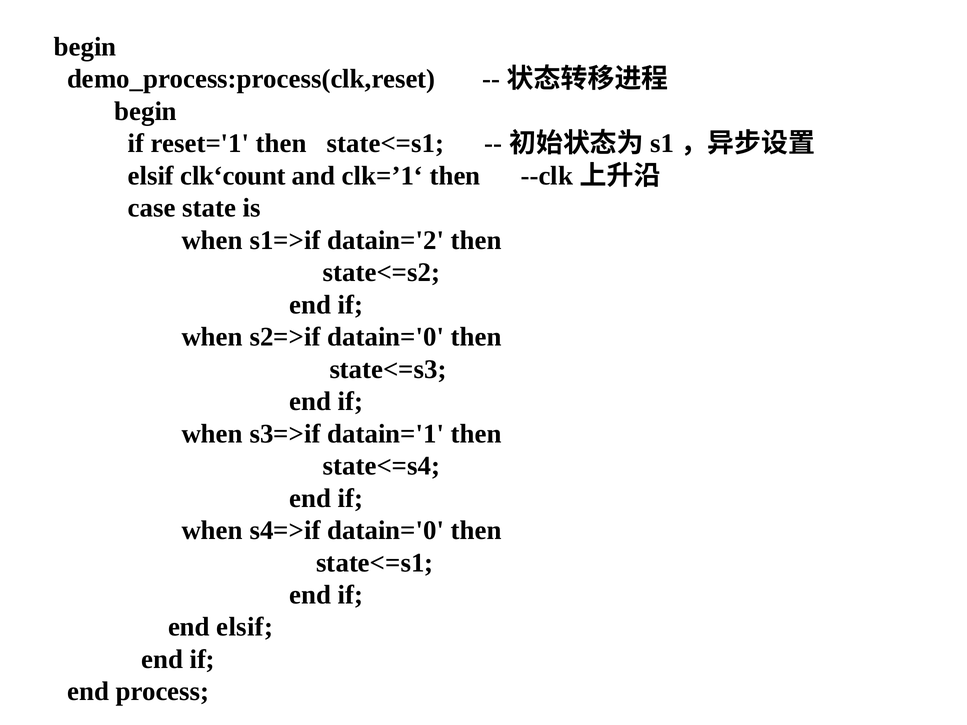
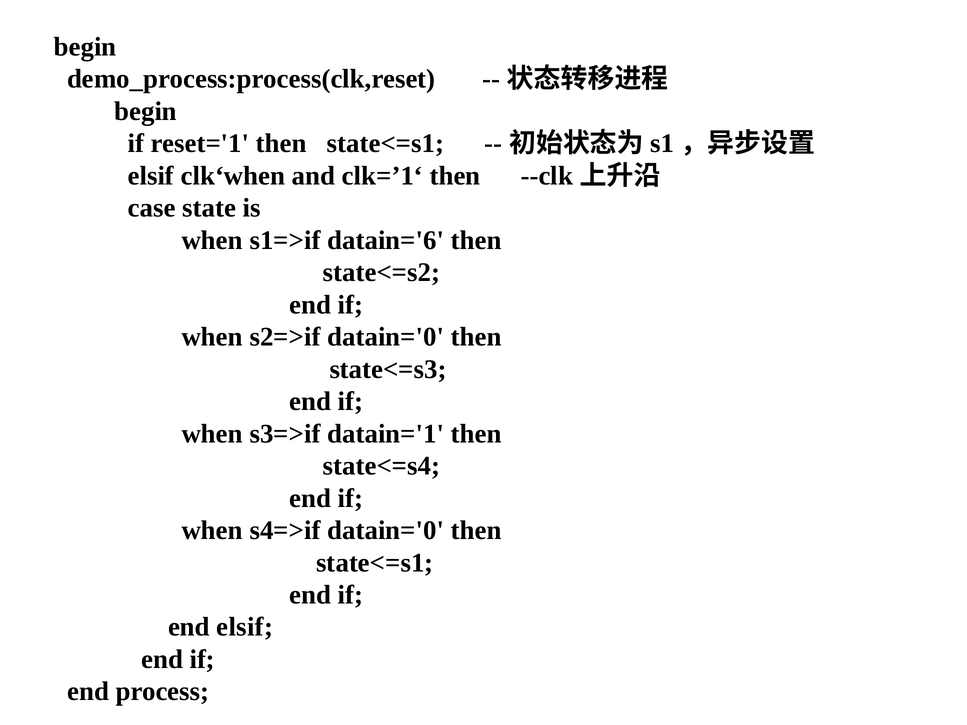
clk‘count: clk‘count -> clk‘when
datain='2: datain='2 -> datain='6
